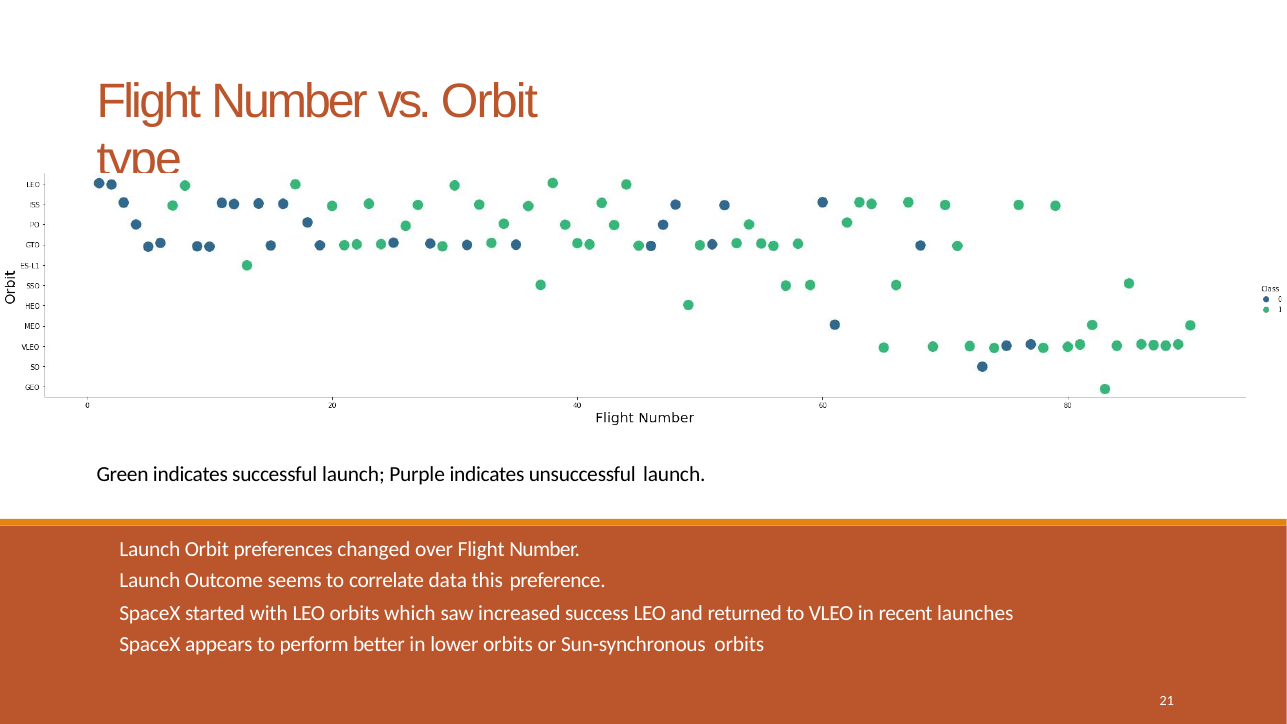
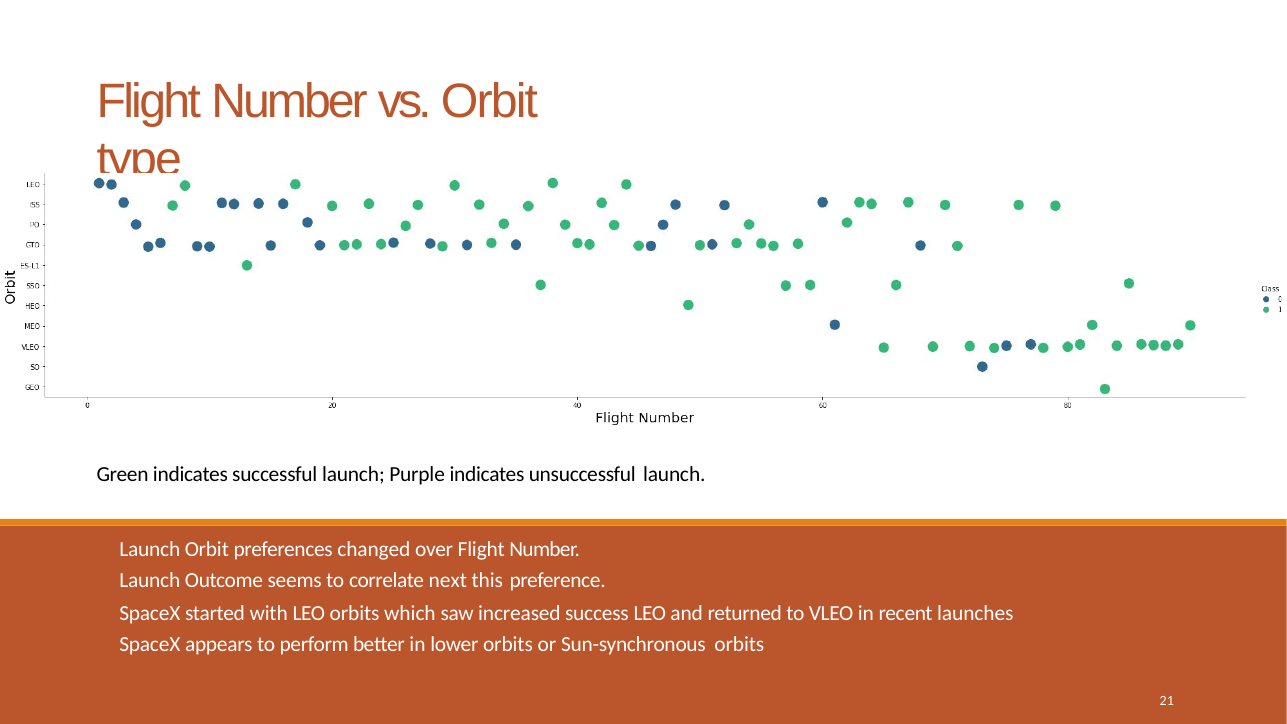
data: data -> next
